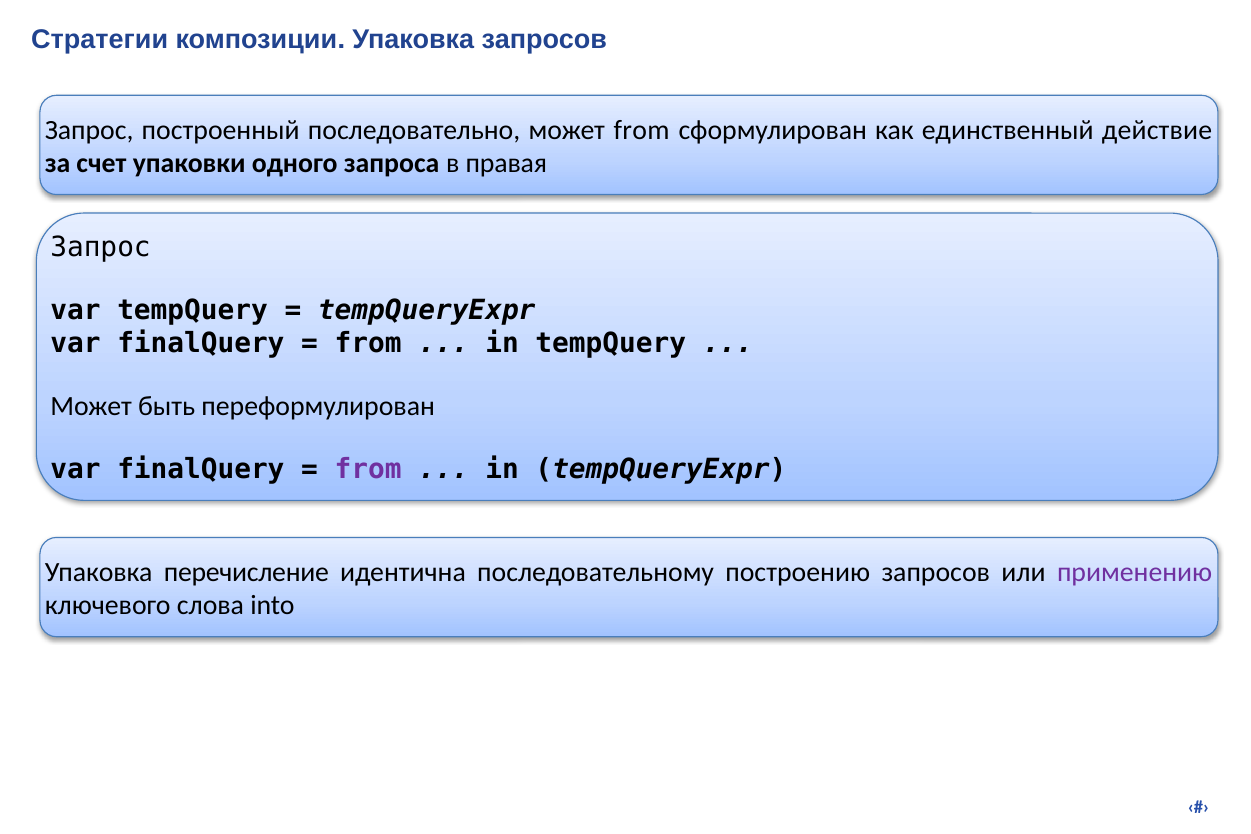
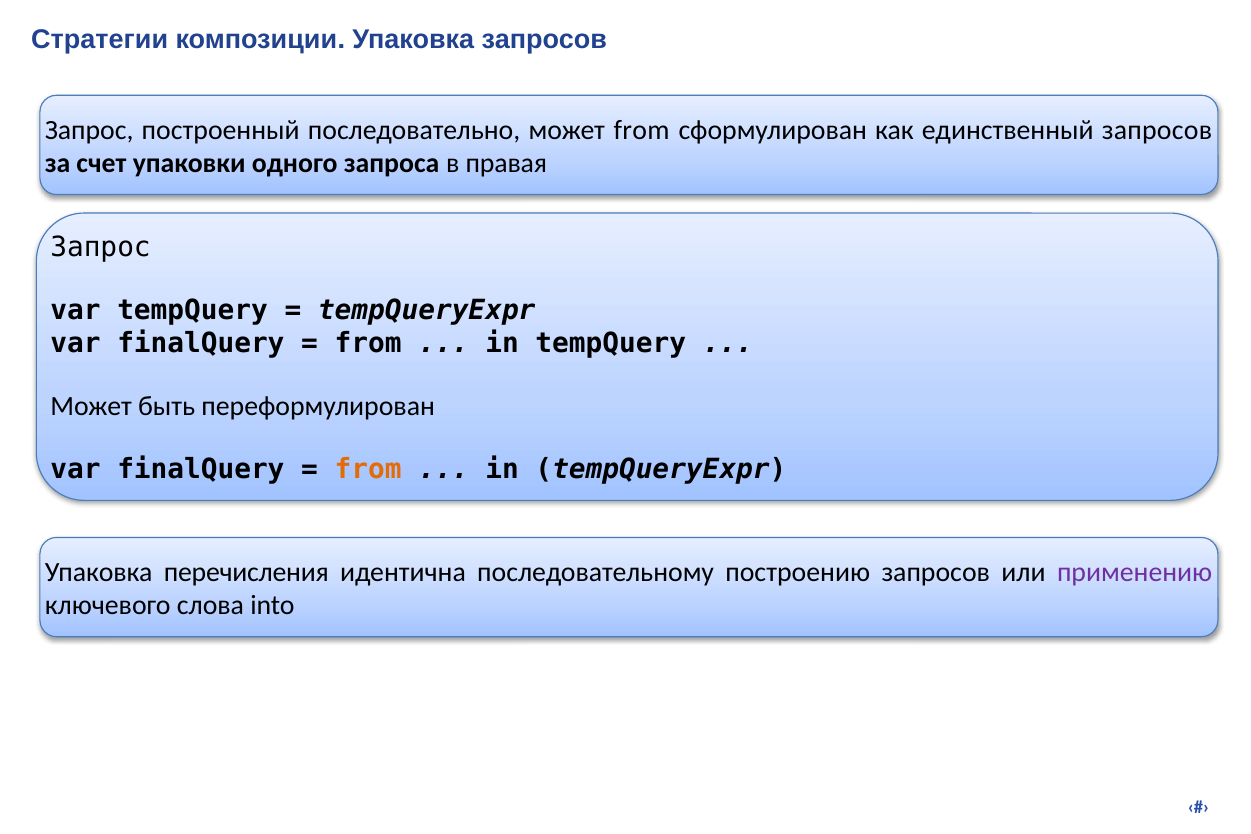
единственный действие: действие -> запросов
from at (368, 470) colour: purple -> orange
перечисление: перечисление -> перечисления
